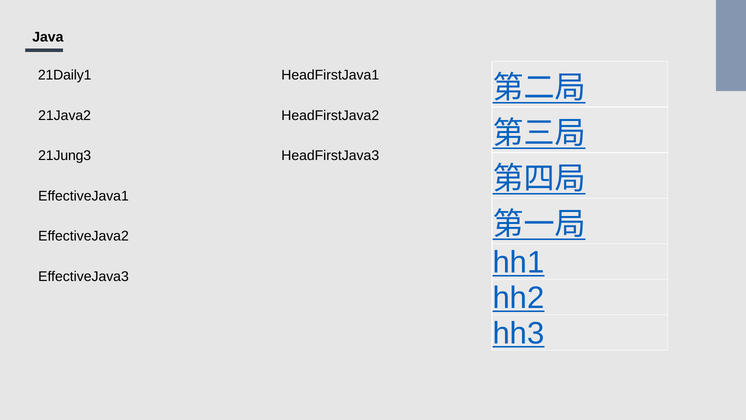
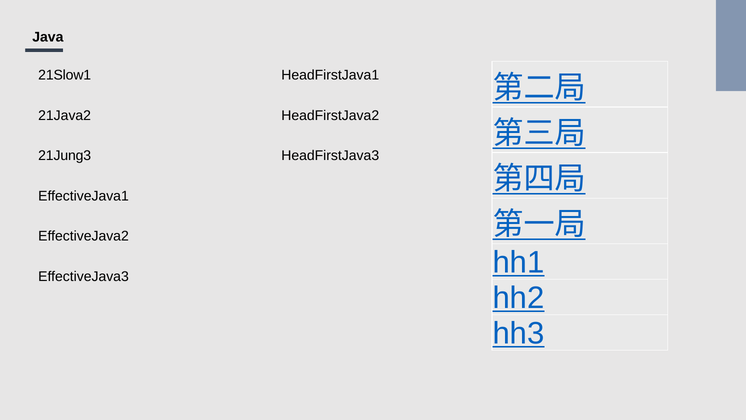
21Daily1: 21Daily1 -> 21Slow1
